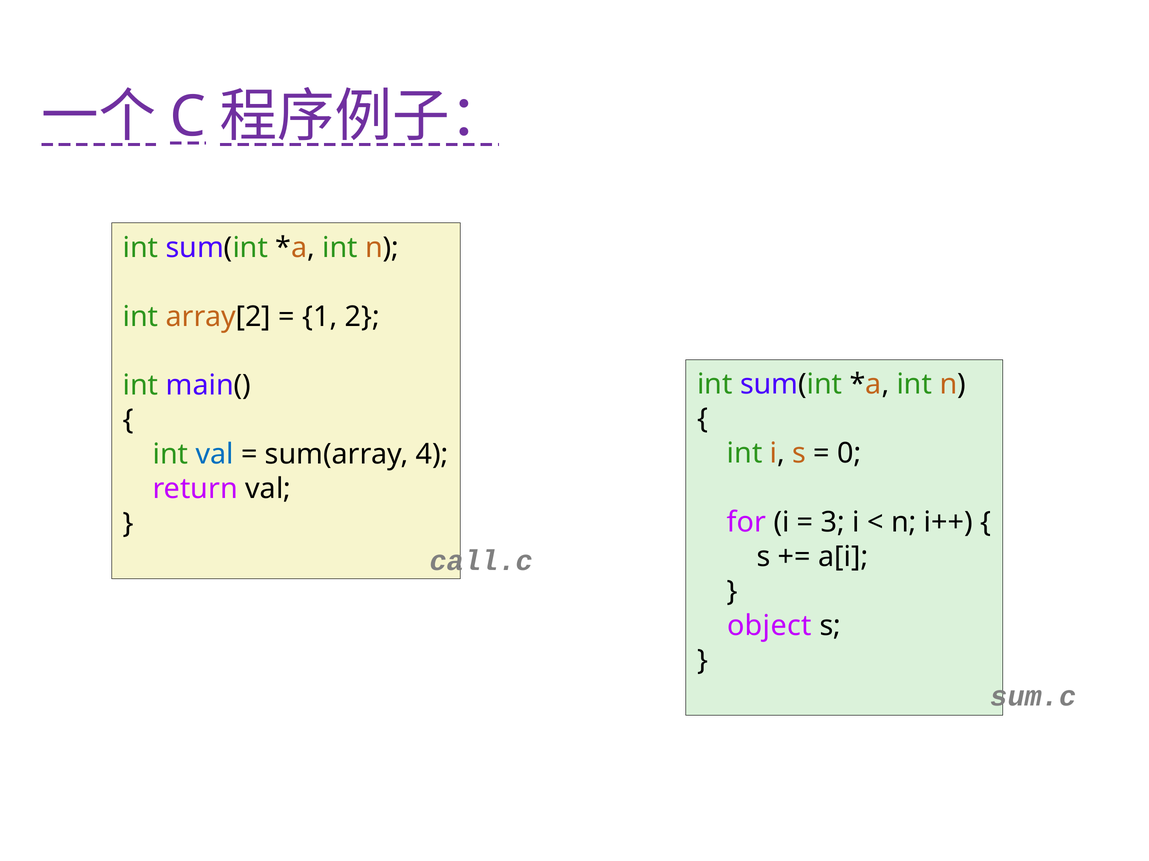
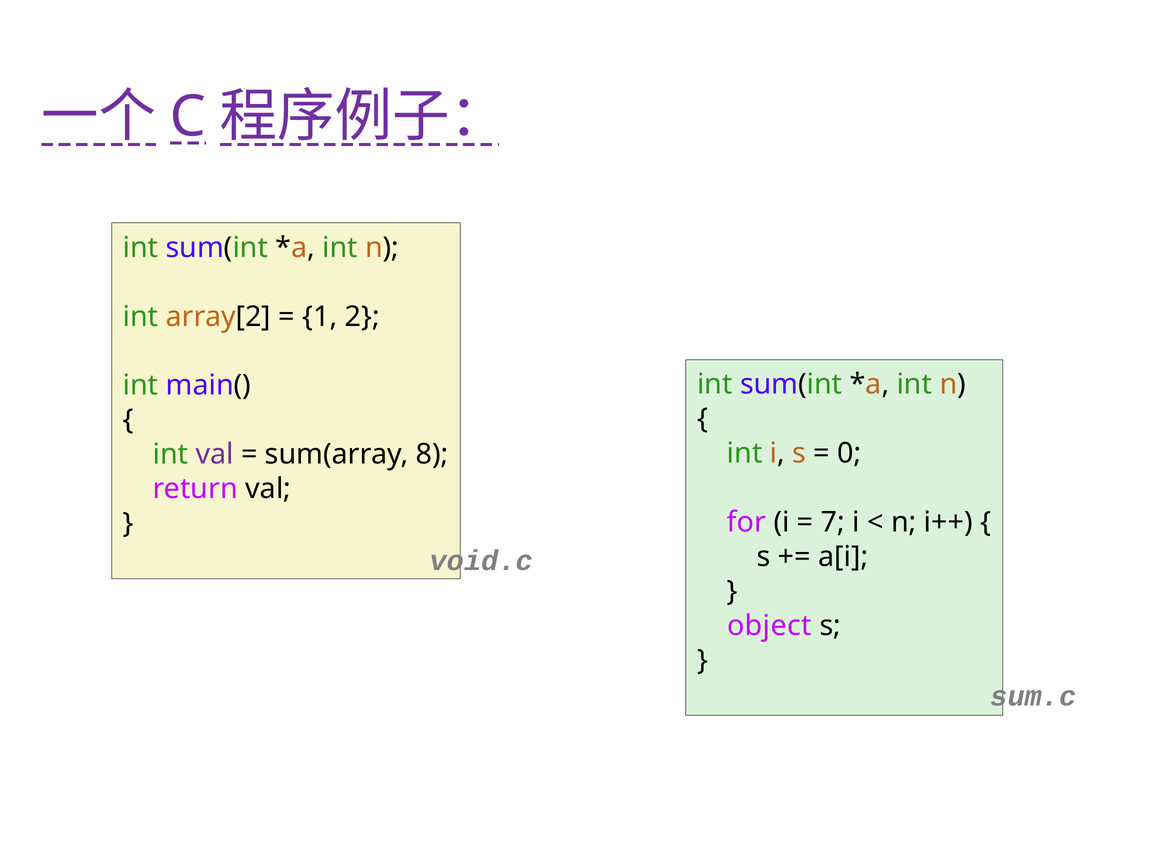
val at (215, 455) colour: blue -> purple
4: 4 -> 8
3: 3 -> 7
call.c: call.c -> void.c
